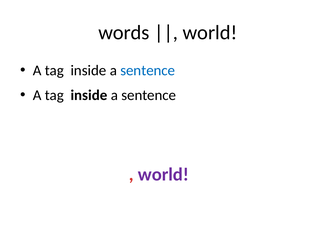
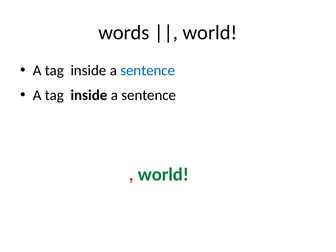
world at (163, 175) colour: purple -> green
